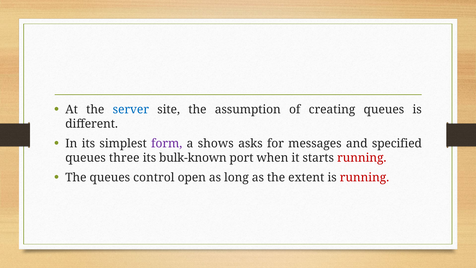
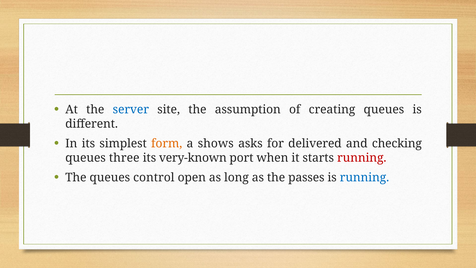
form colour: purple -> orange
messages: messages -> delivered
specified: specified -> checking
bulk-known: bulk-known -> very-known
extent: extent -> passes
running at (364, 177) colour: red -> blue
